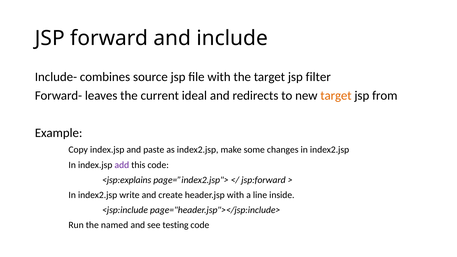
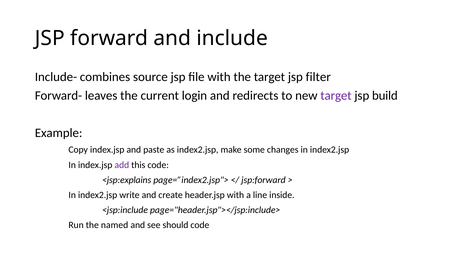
ideal: ideal -> login
target at (336, 96) colour: orange -> purple
from: from -> build
testing: testing -> should
